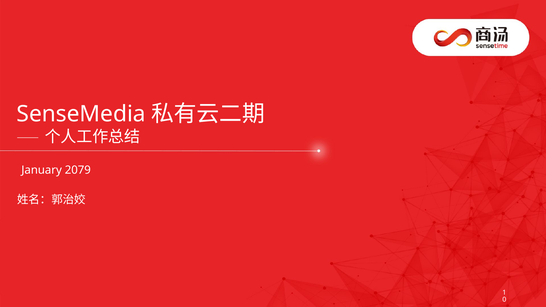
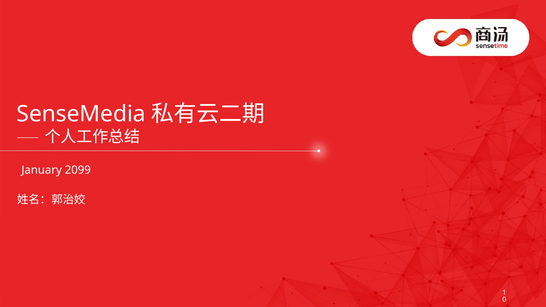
2079: 2079 -> 2099
